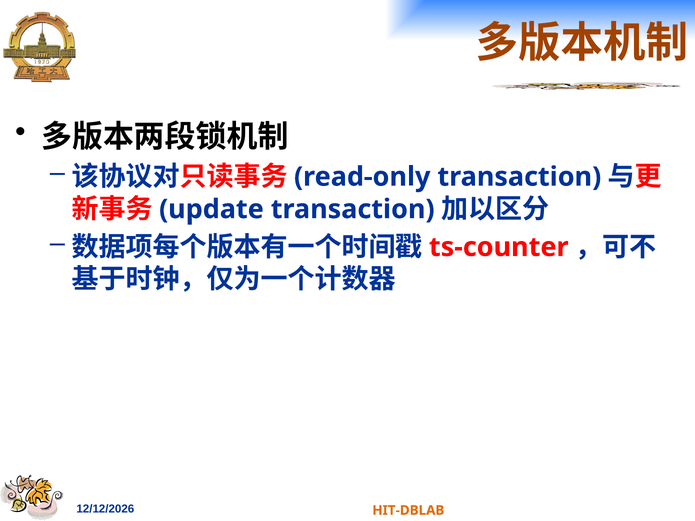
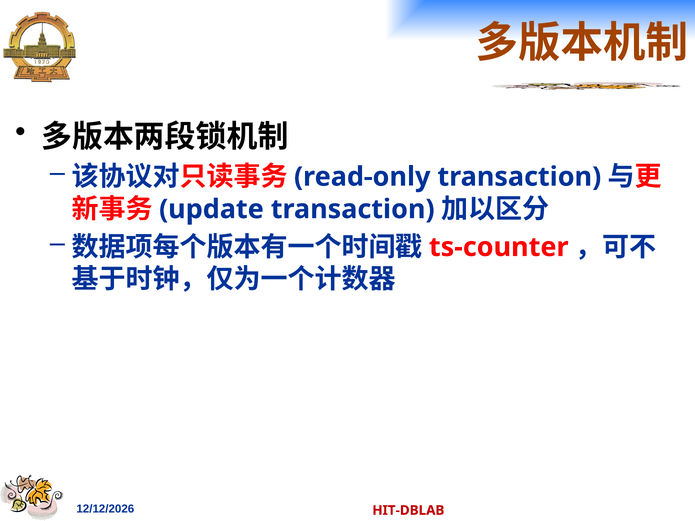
HIT-DBLAB colour: orange -> red
